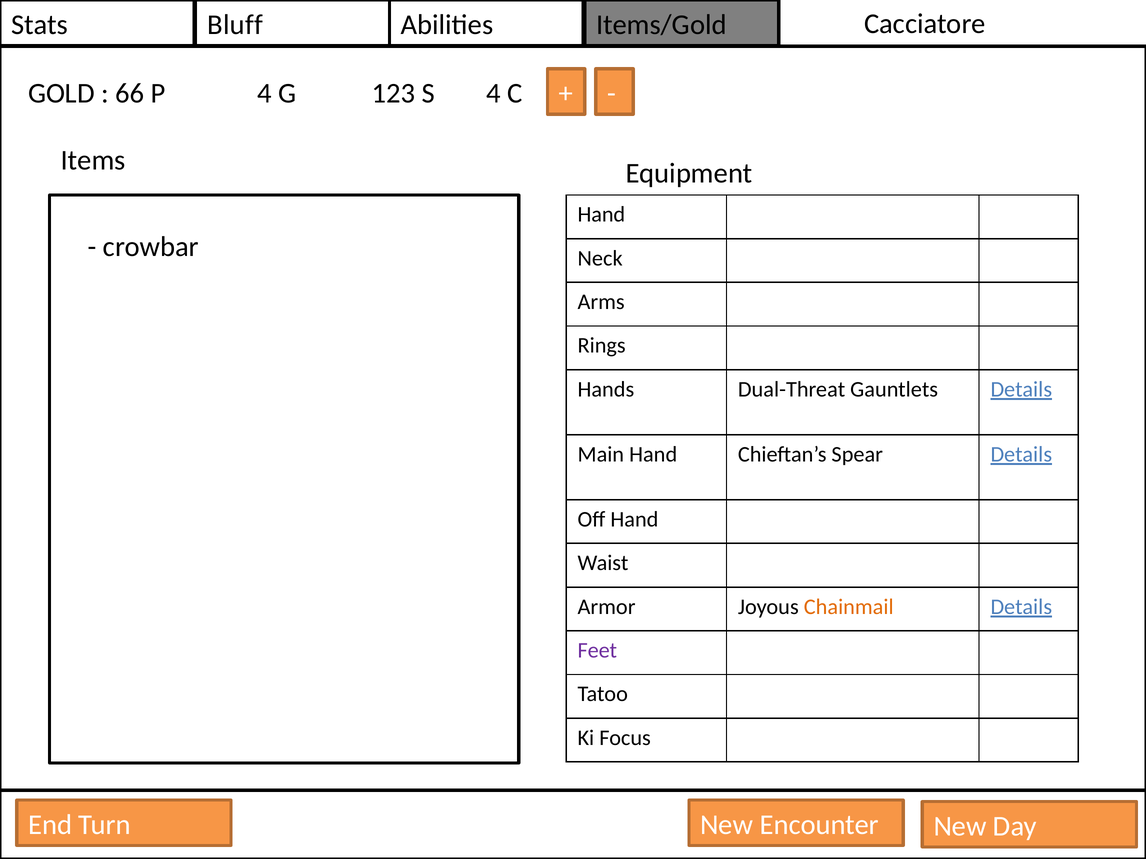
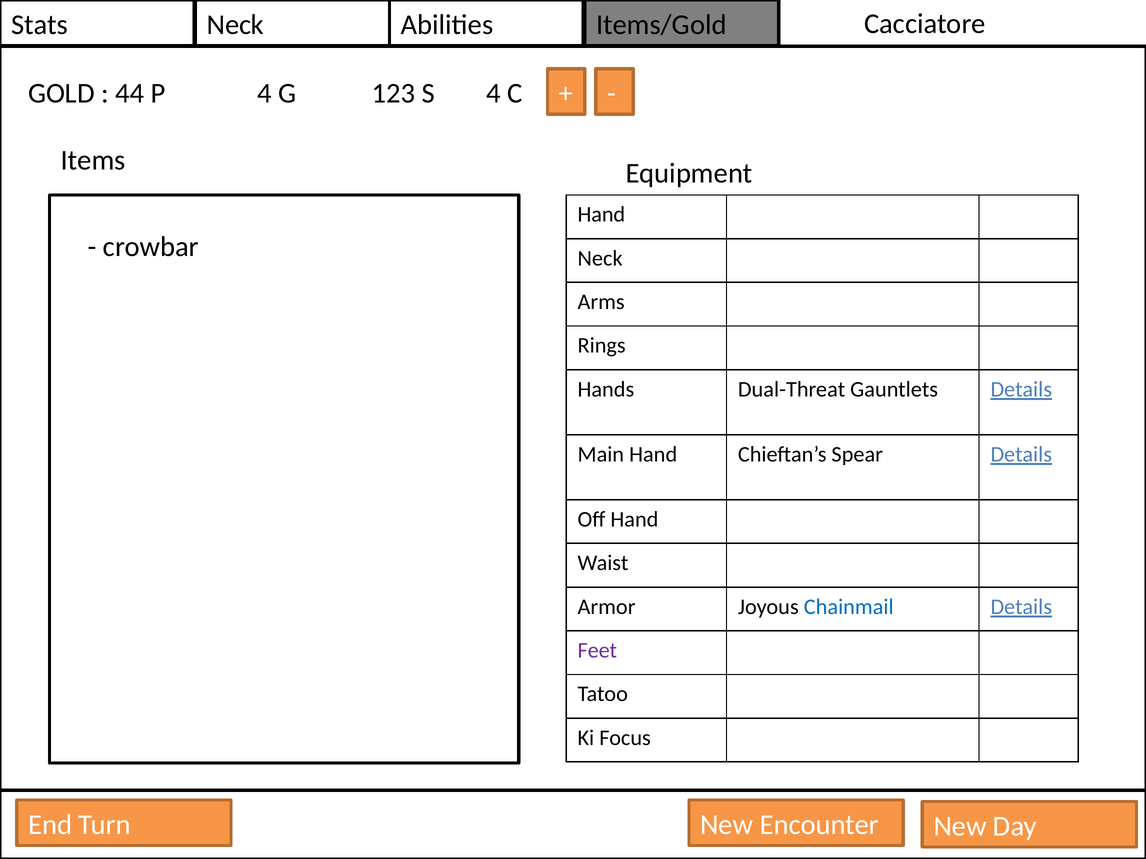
Bluff at (235, 25): Bluff -> Neck
66: 66 -> 44
Chainmail colour: orange -> blue
